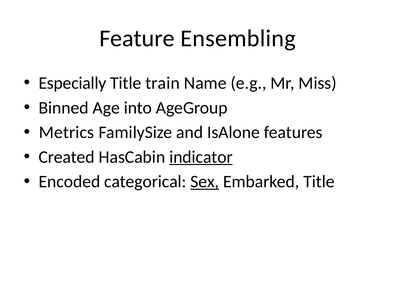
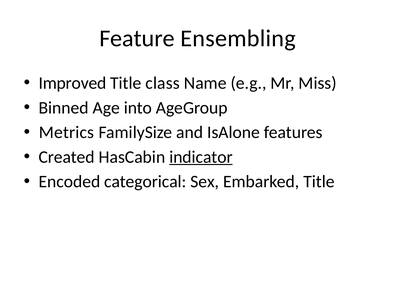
Especially: Especially -> Improved
train: train -> class
Sex underline: present -> none
